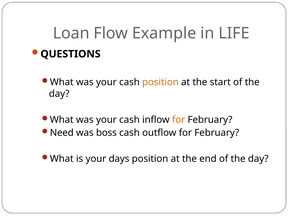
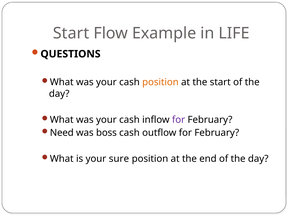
Loan at (71, 33): Loan -> Start
for at (179, 120) colour: orange -> purple
days: days -> sure
